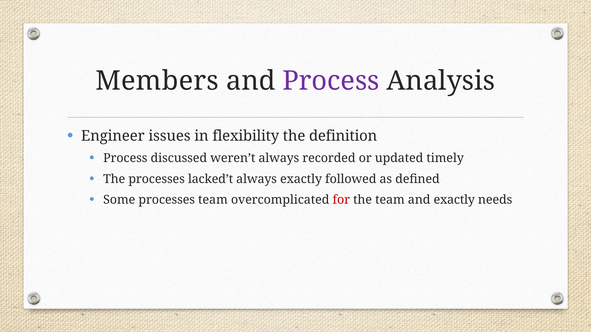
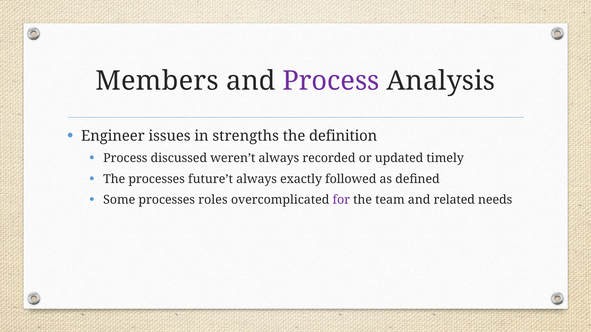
flexibility: flexibility -> strengths
lacked’t: lacked’t -> future’t
processes team: team -> roles
for colour: red -> purple
and exactly: exactly -> related
